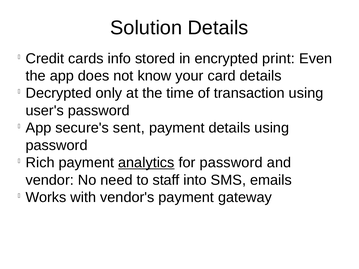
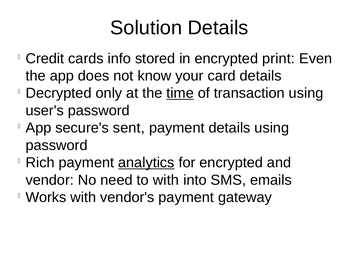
time underline: none -> present
for password: password -> encrypted
to staff: staff -> with
